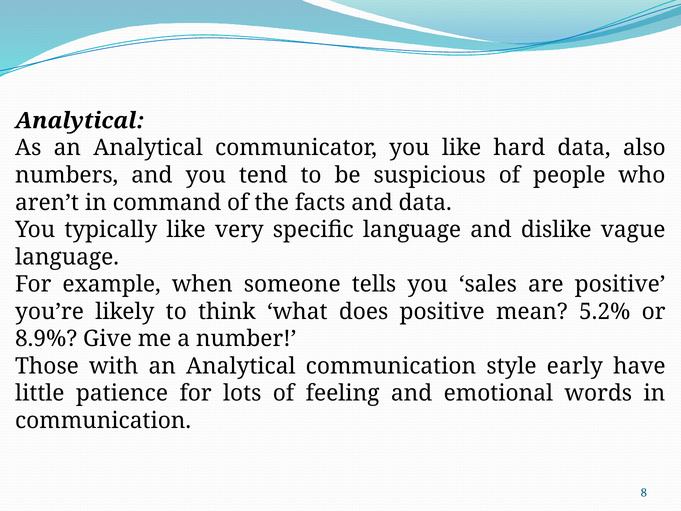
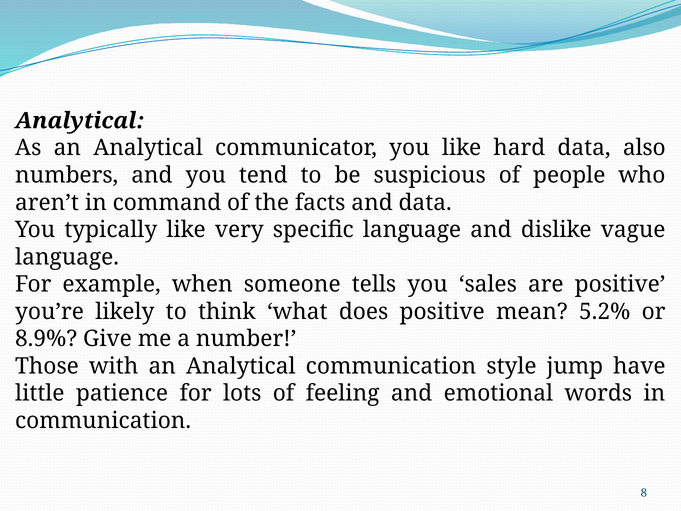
early: early -> jump
